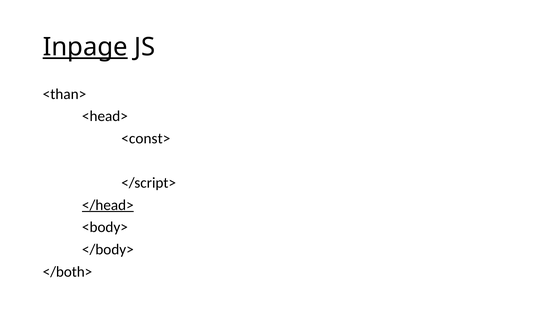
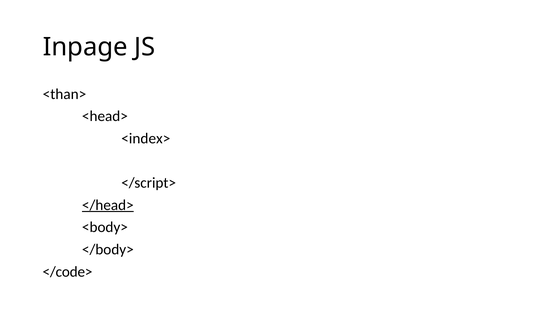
Inpage underline: present -> none
<const>: <const> -> <index>
</both>: </both> -> </code>
